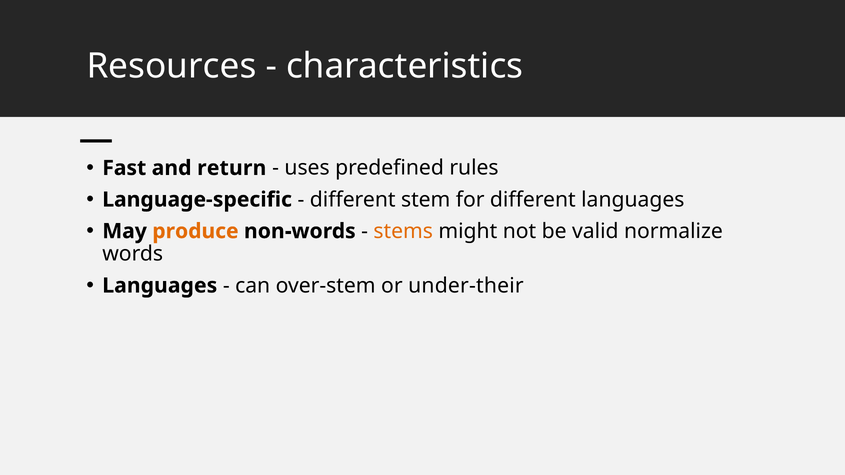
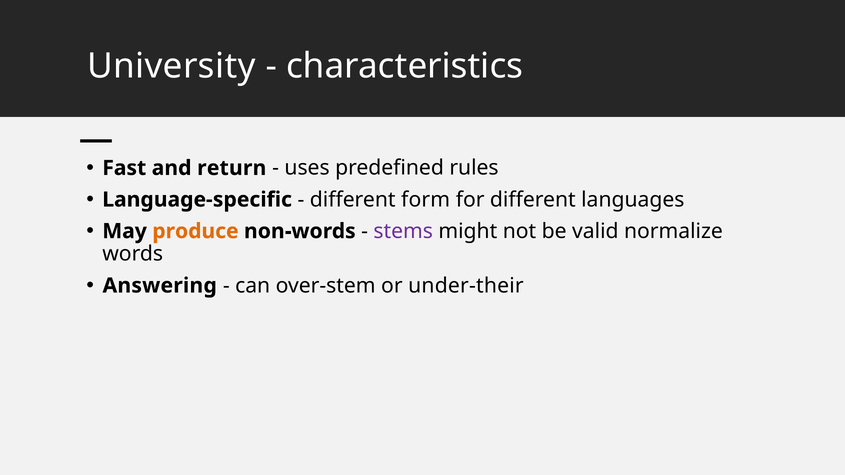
Resources: Resources -> University
stem: stem -> form
stems colour: orange -> purple
Languages at (160, 286): Languages -> Answering
